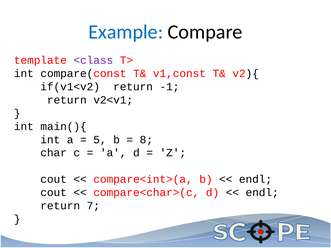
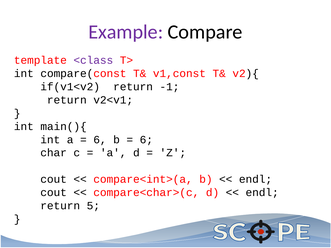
Example colour: blue -> purple
5 at (100, 140): 5 -> 6
8 at (146, 140): 8 -> 6
7: 7 -> 5
